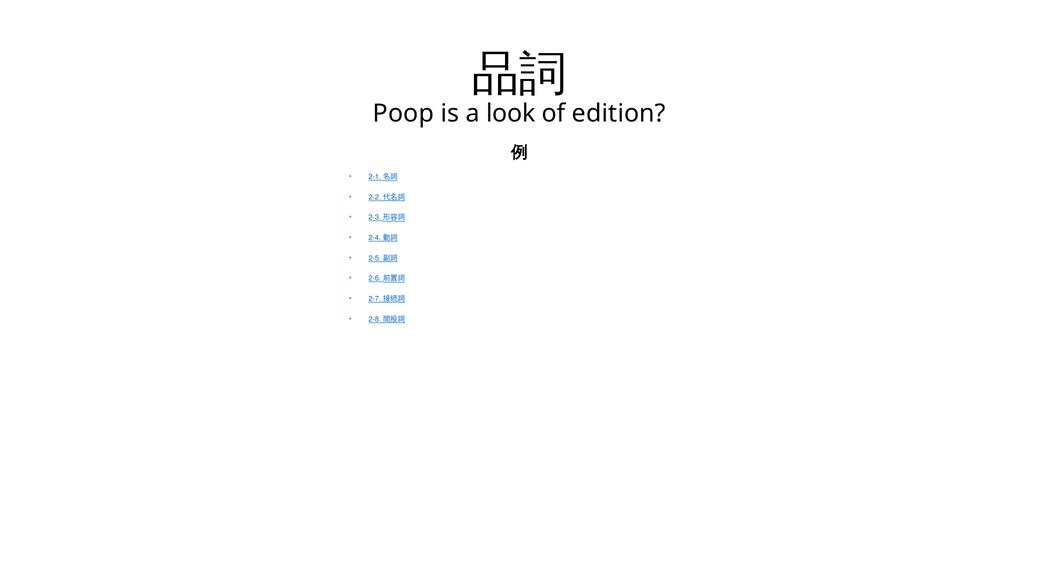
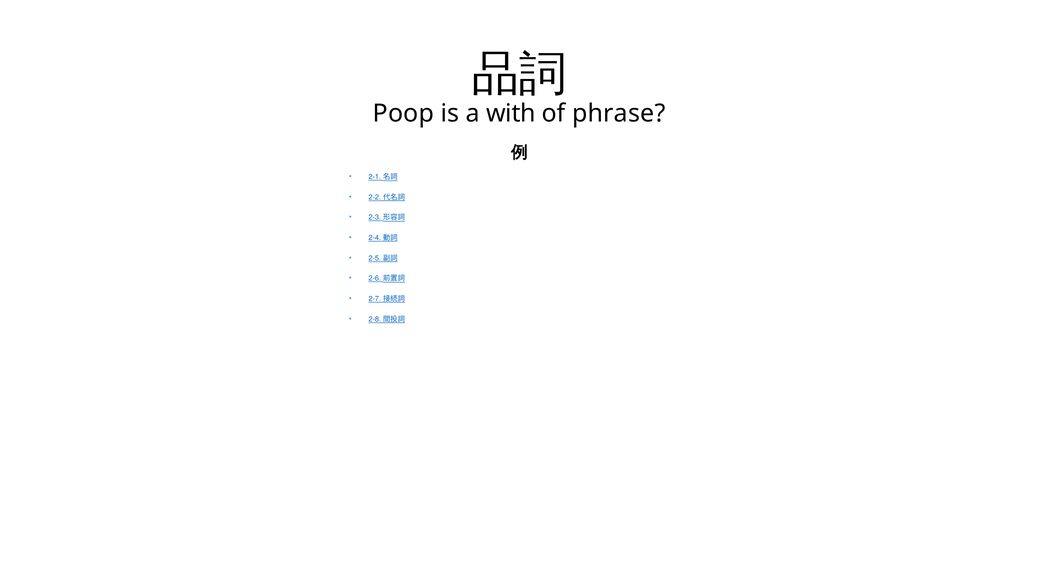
look: look -> with
edition: edition -> phrase
